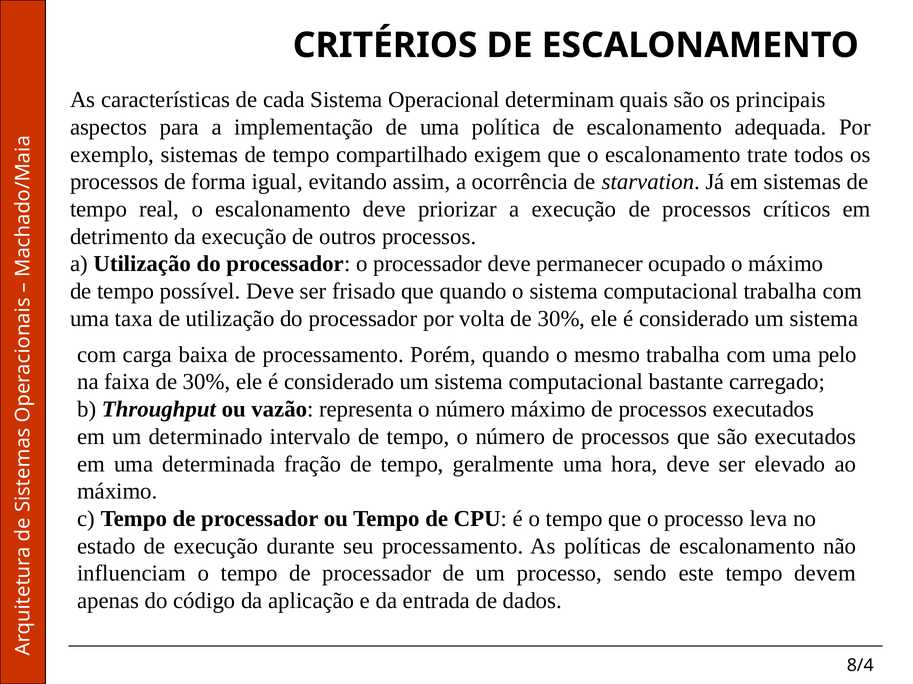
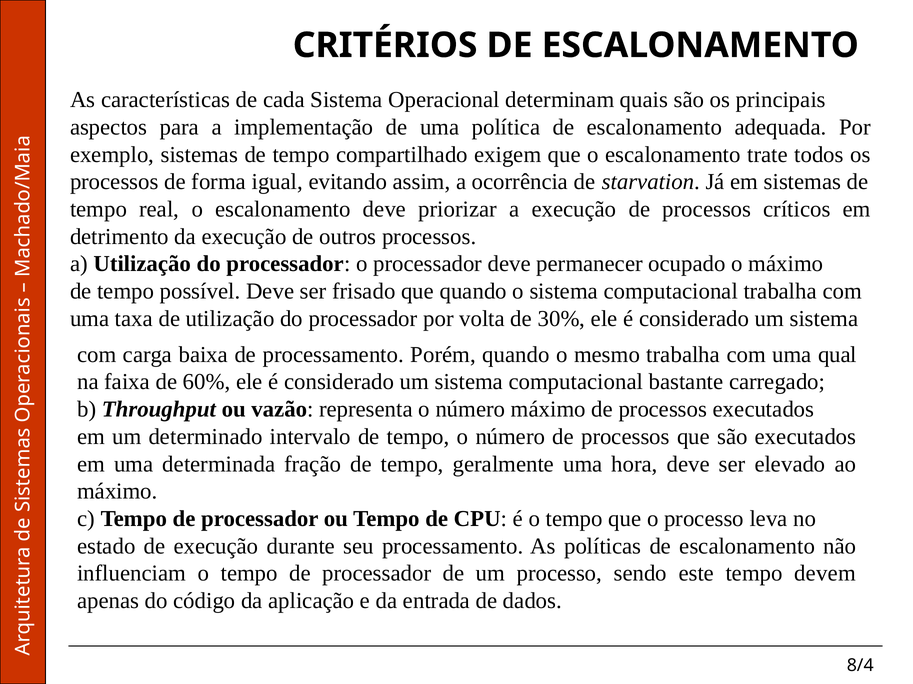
pelo: pelo -> qual
faixa de 30%: 30% -> 60%
